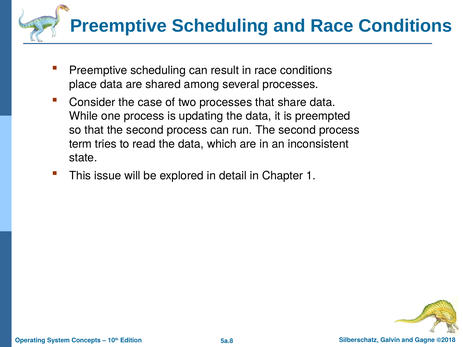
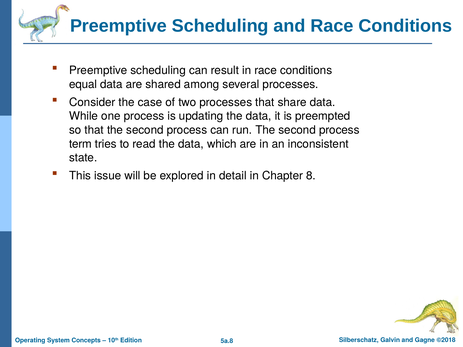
place: place -> equal
1: 1 -> 8
